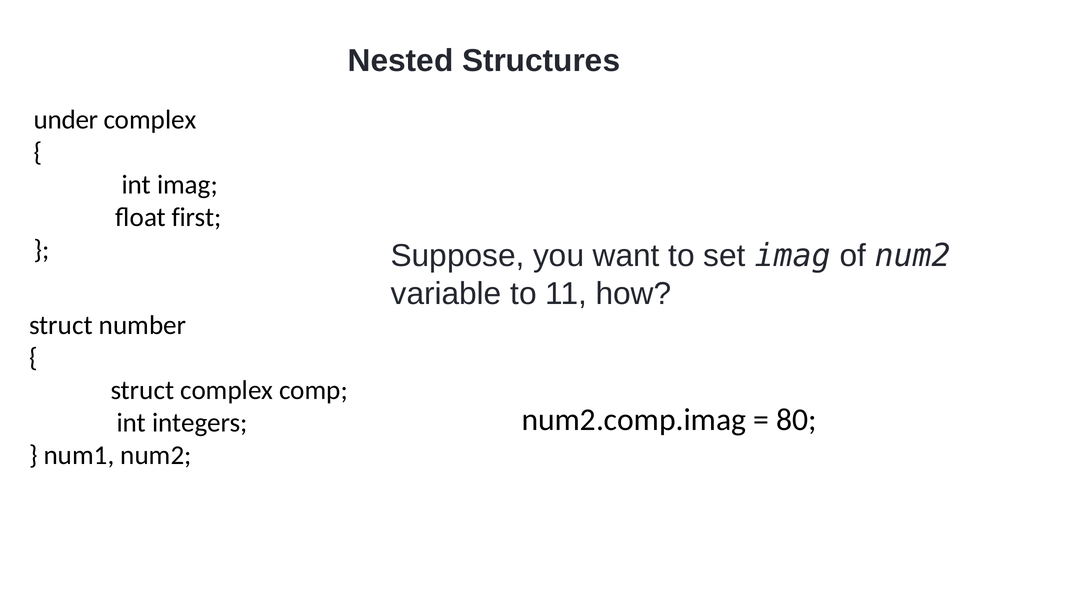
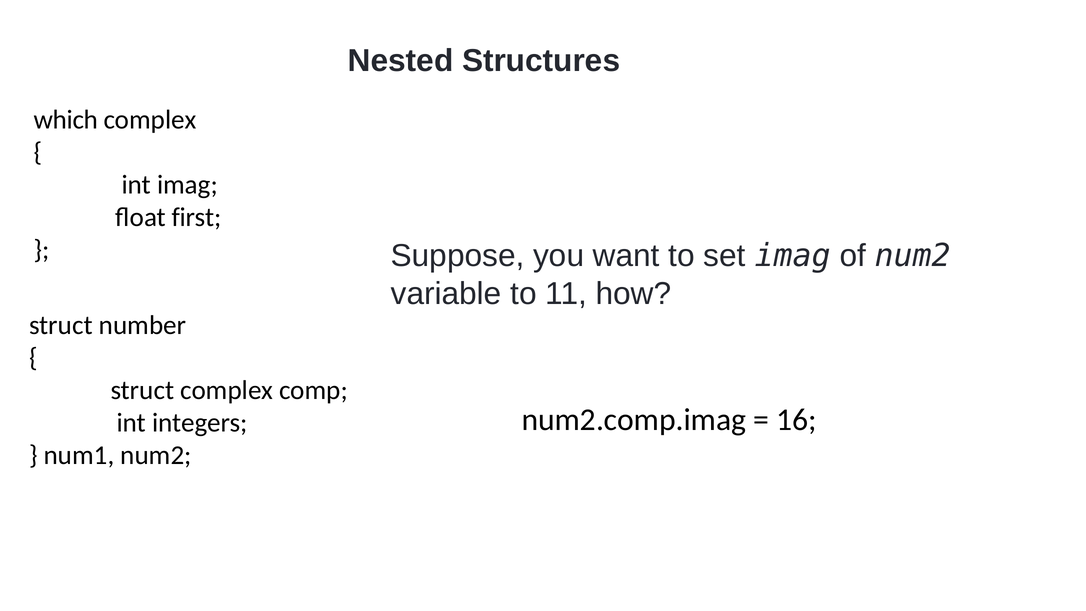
under: under -> which
80: 80 -> 16
